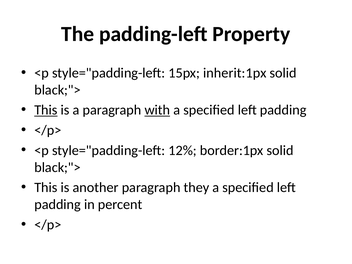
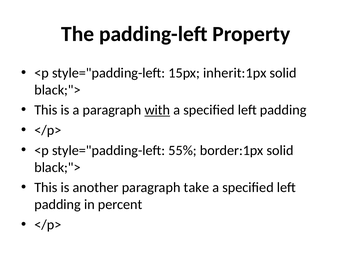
This at (46, 110) underline: present -> none
12%: 12% -> 55%
they: they -> take
